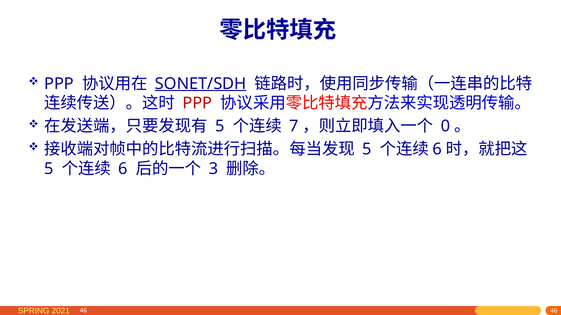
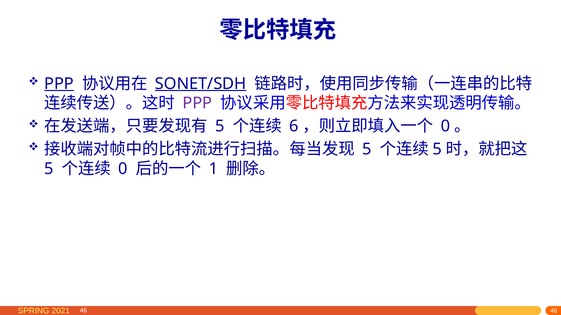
PPP at (59, 84) underline: none -> present
PPP at (197, 103) colour: red -> purple
7: 7 -> 6
6 at (437, 149): 6 -> 5
6 at (123, 169): 6 -> 0
3: 3 -> 1
